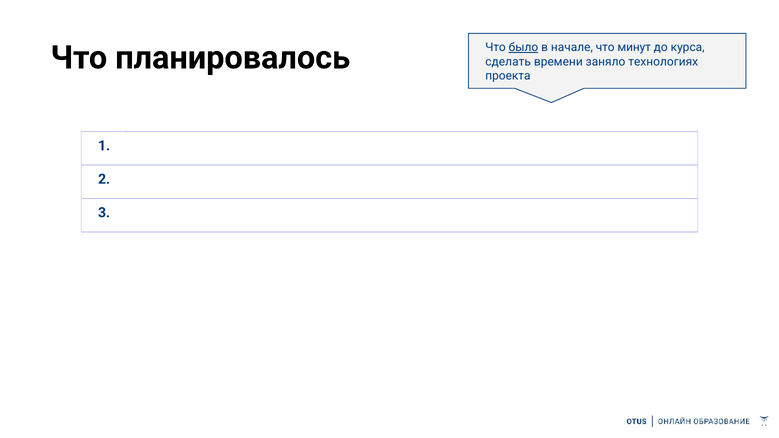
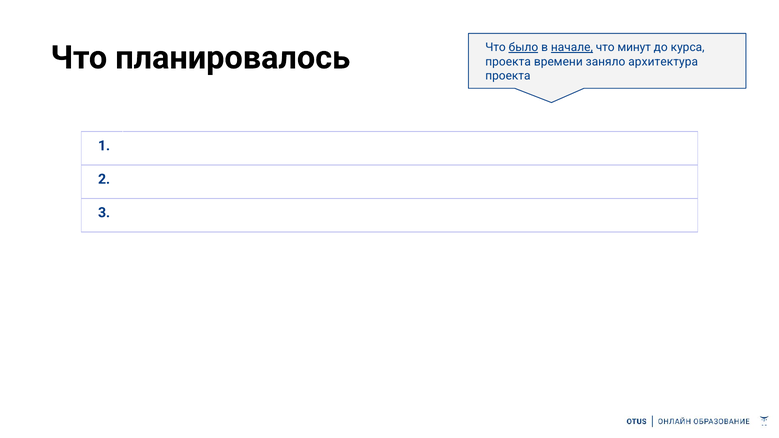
начале underline: none -> present
сделать at (508, 62): сделать -> проекта
технологиях: технологиях -> архитектура
